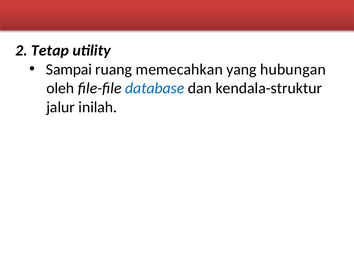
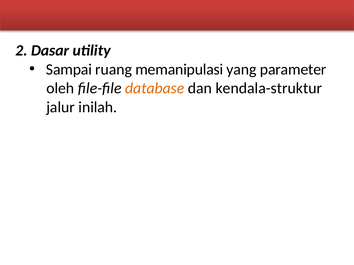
Tetap: Tetap -> Dasar
memecahkan: memecahkan -> memanipulasi
hubungan: hubungan -> parameter
database colour: blue -> orange
